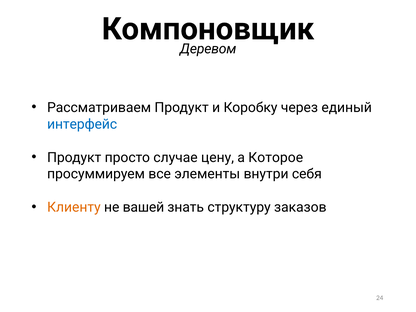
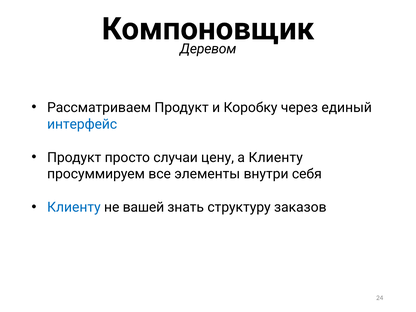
случае: случае -> случаи
а Которое: Которое -> Клиенту
Клиенту at (74, 207) colour: orange -> blue
